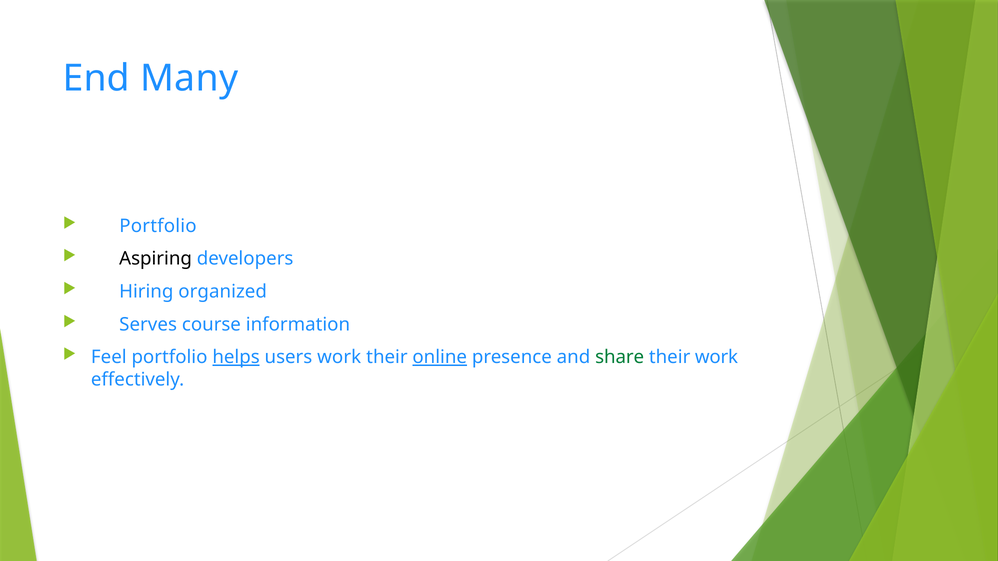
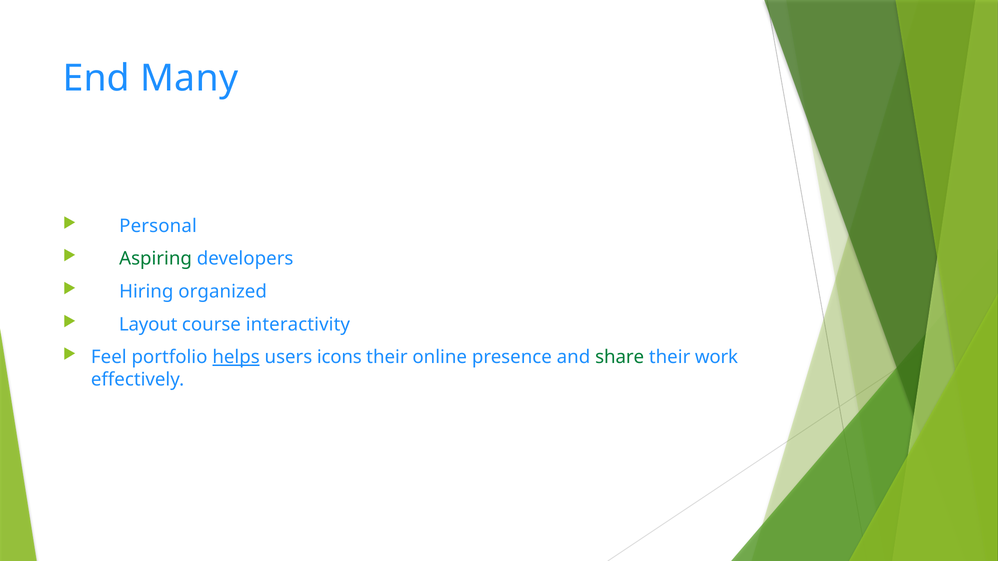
Portfolio at (158, 226): Portfolio -> Personal
Aspiring colour: black -> green
Serves: Serves -> Layout
information: information -> interactivity
users work: work -> icons
online underline: present -> none
